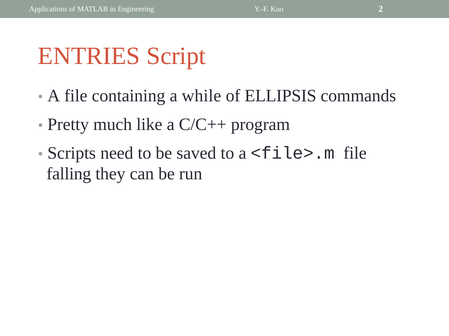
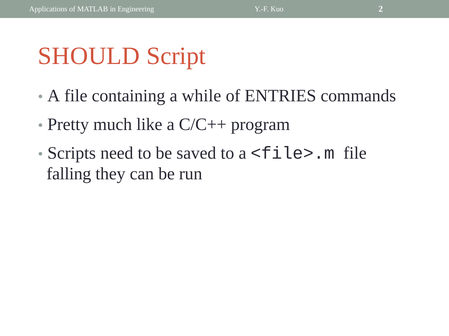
ENTRIES: ENTRIES -> SHOULD
ELLIPSIS: ELLIPSIS -> ENTRIES
